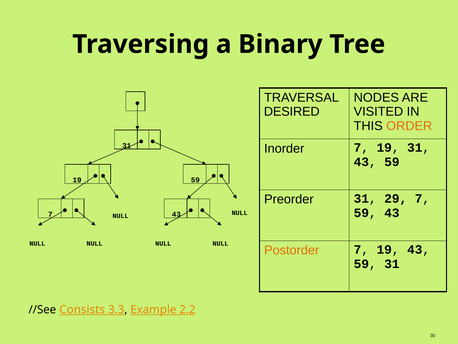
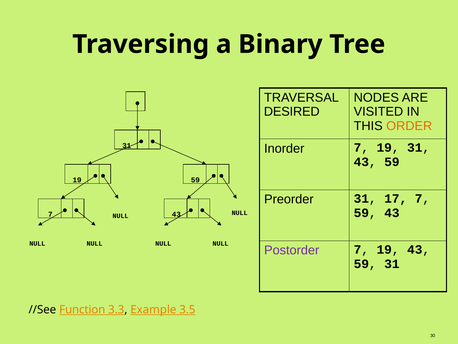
29: 29 -> 17
Postorder colour: orange -> purple
Consists: Consists -> Function
2.2: 2.2 -> 3.5
